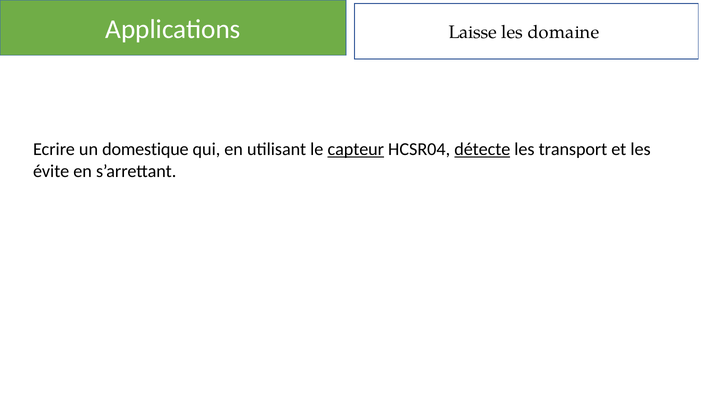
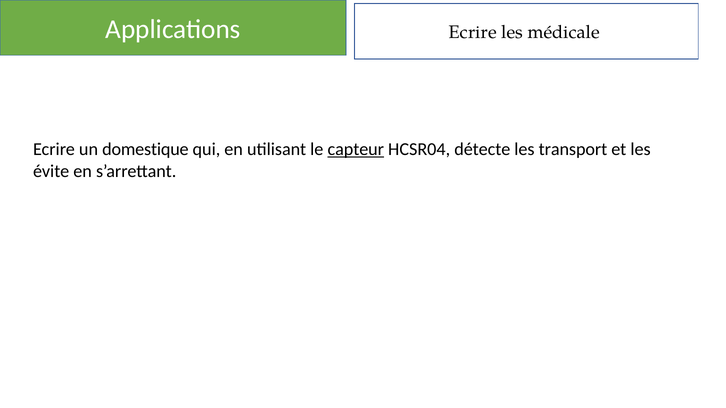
Laisse at (473, 32): Laisse -> Ecrire
domaine: domaine -> médicale
détecte underline: present -> none
